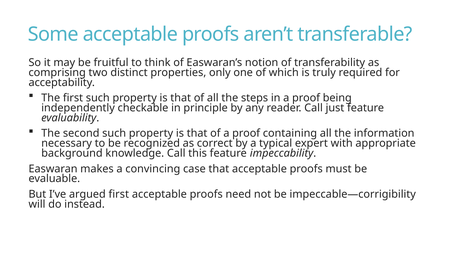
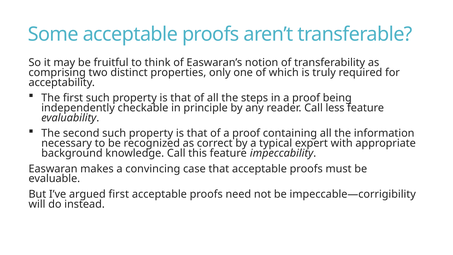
just: just -> less
